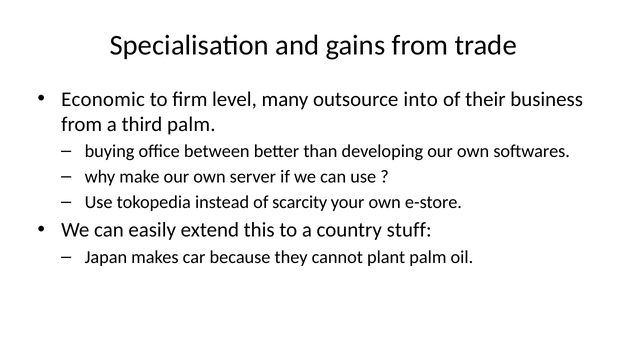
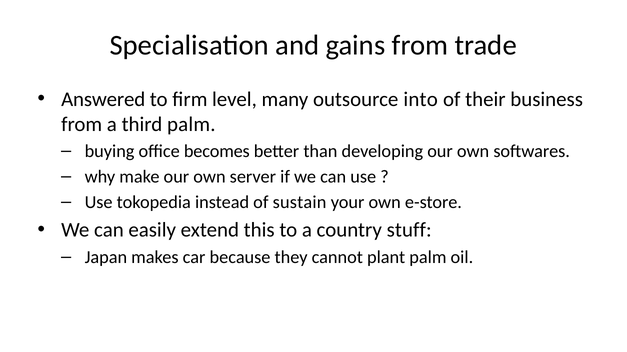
Economic: Economic -> Answered
between: between -> becomes
scarcity: scarcity -> sustain
